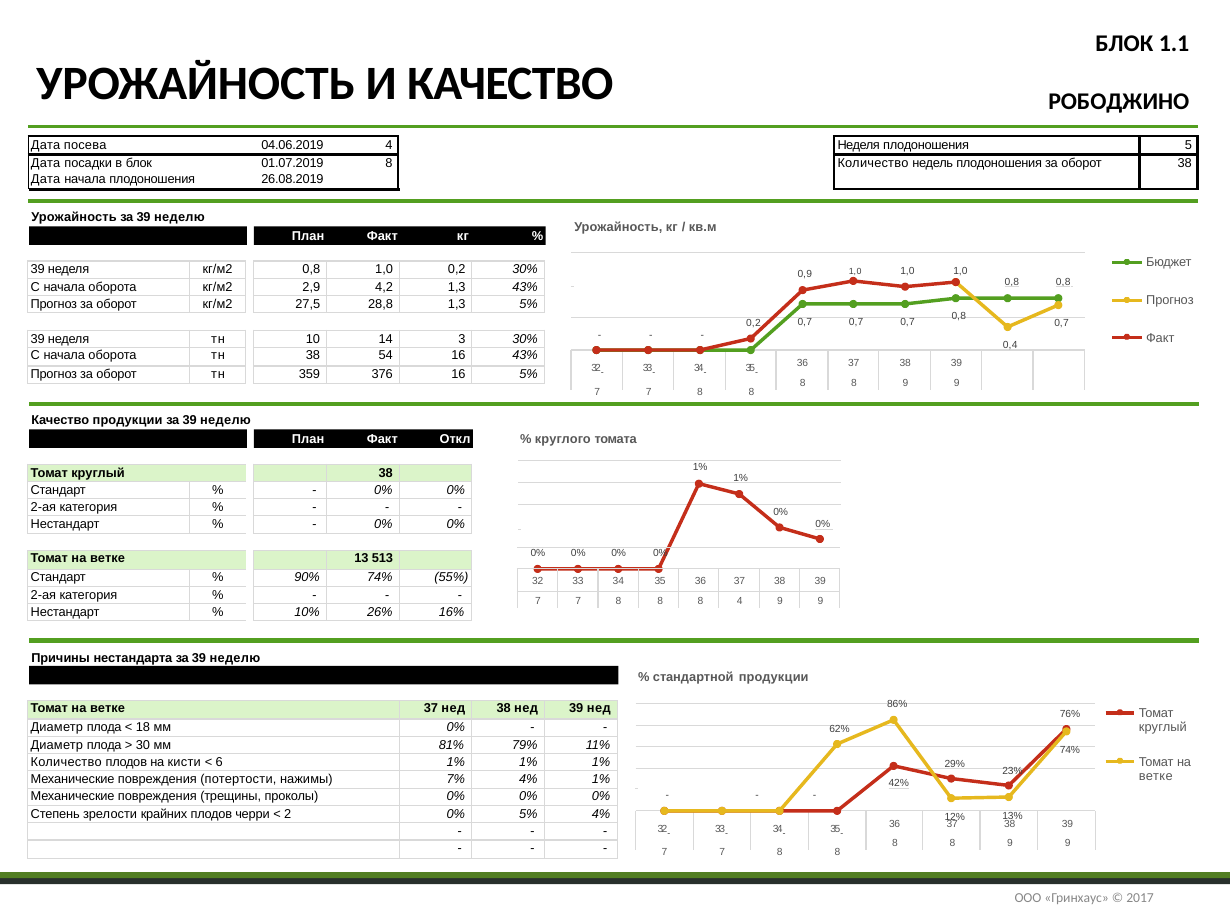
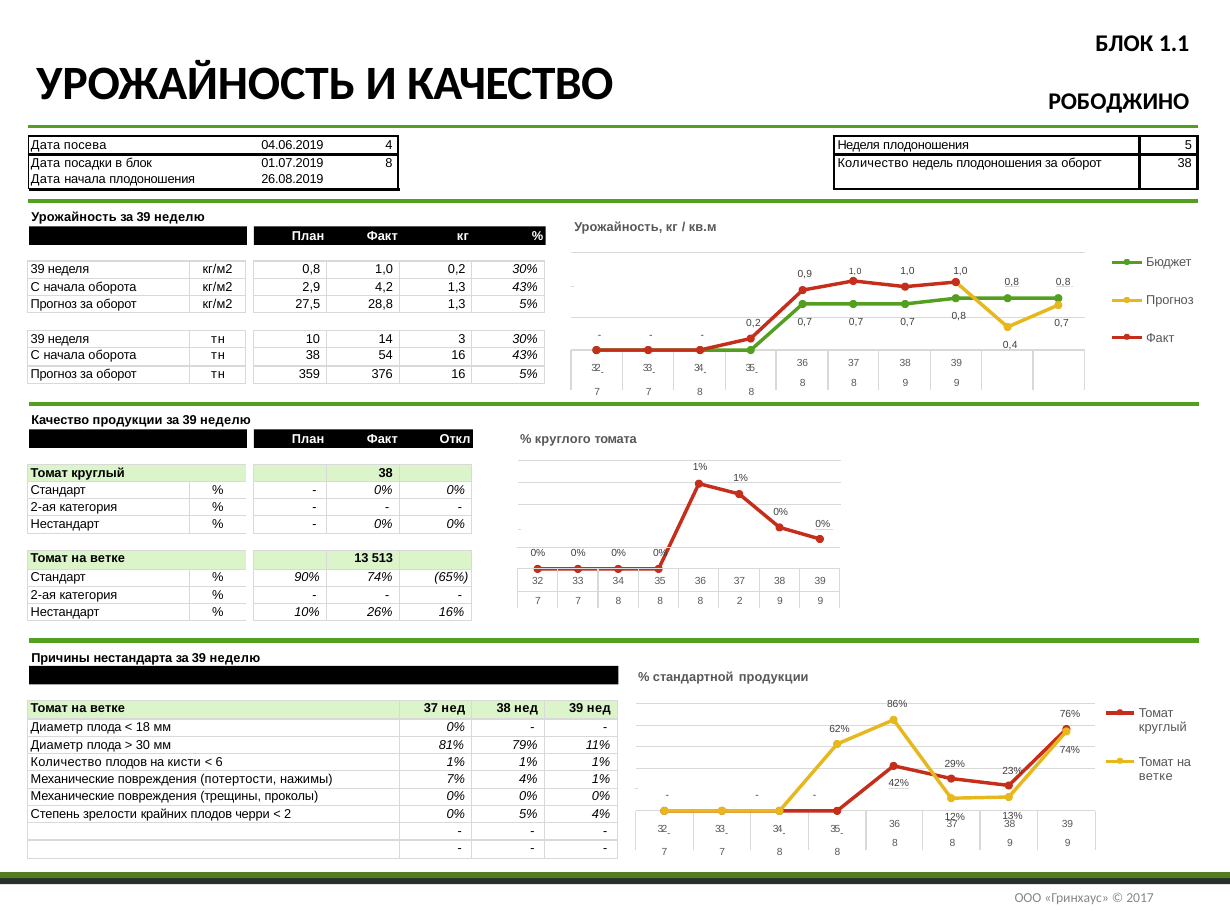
55%: 55% -> 65%
8 4: 4 -> 2
